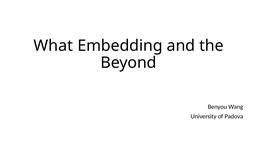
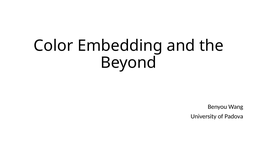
What: What -> Color
